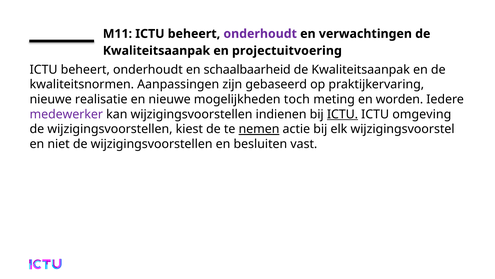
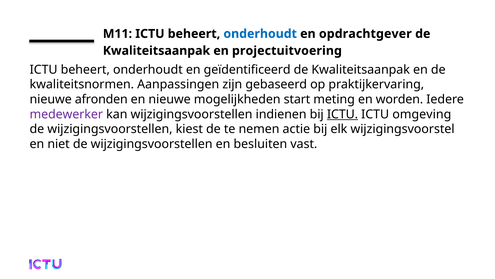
onderhoudt at (260, 34) colour: purple -> blue
verwachtingen: verwachtingen -> opdrachtgever
schaalbaarheid: schaalbaarheid -> geïdentificeerd
realisatie: realisatie -> afronden
toch: toch -> start
nemen underline: present -> none
